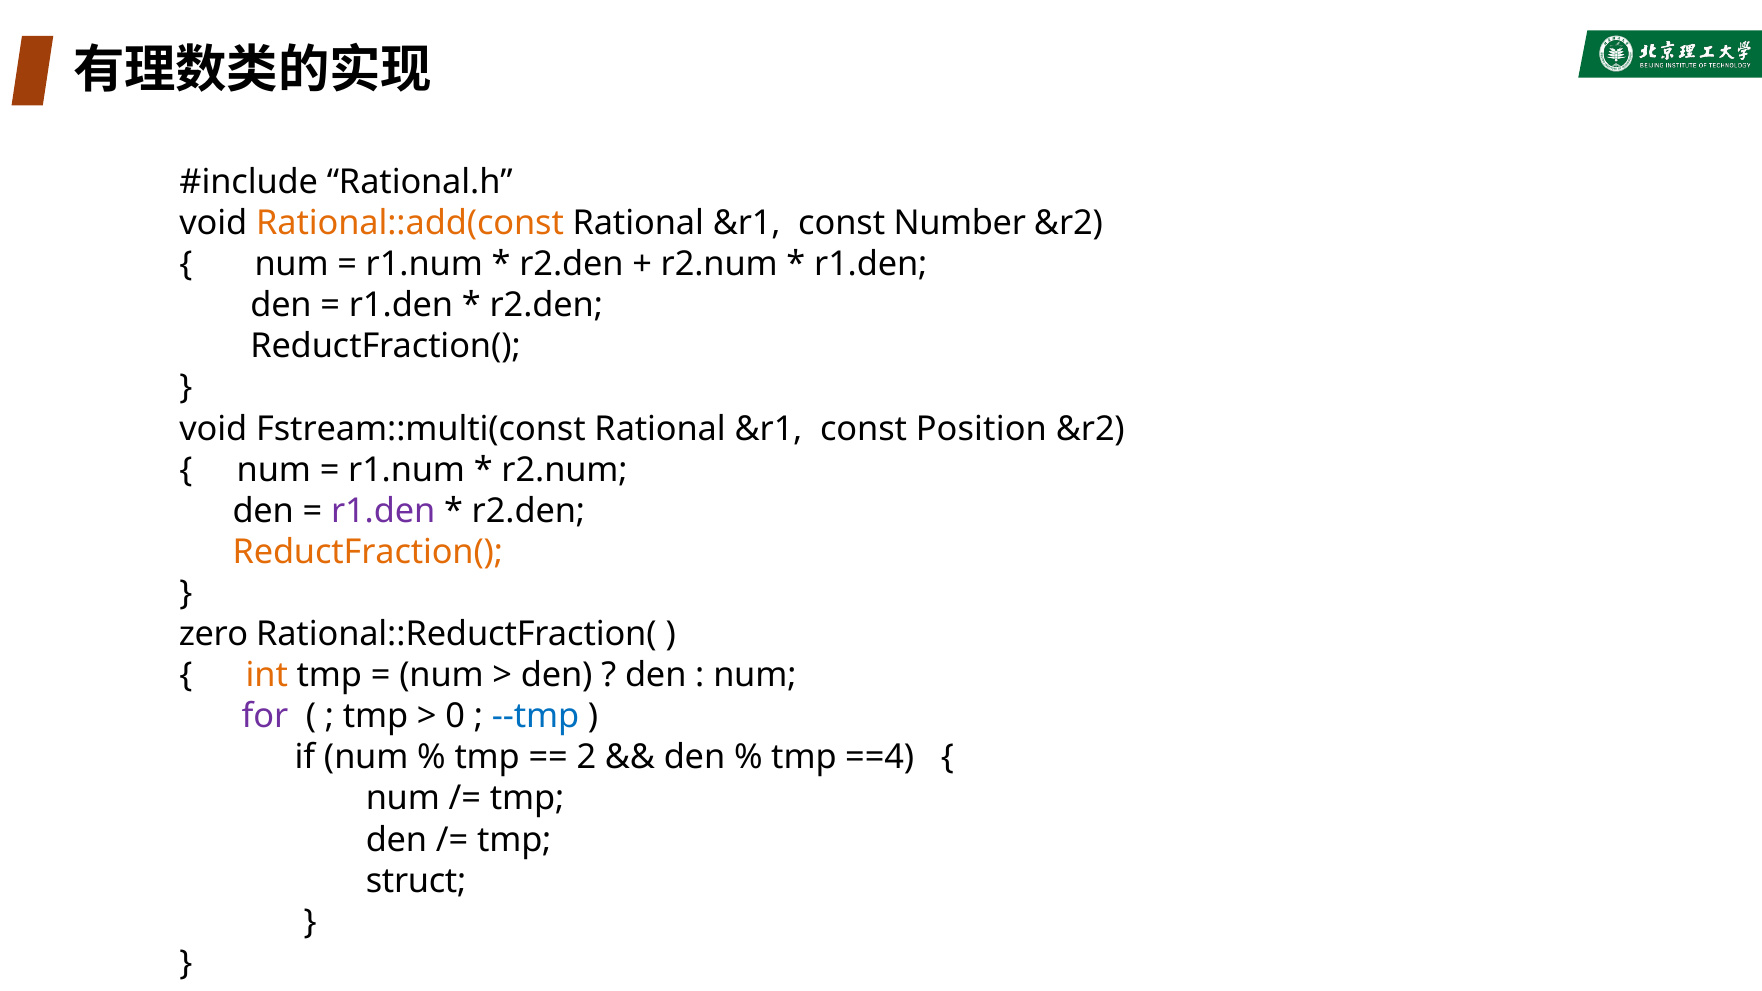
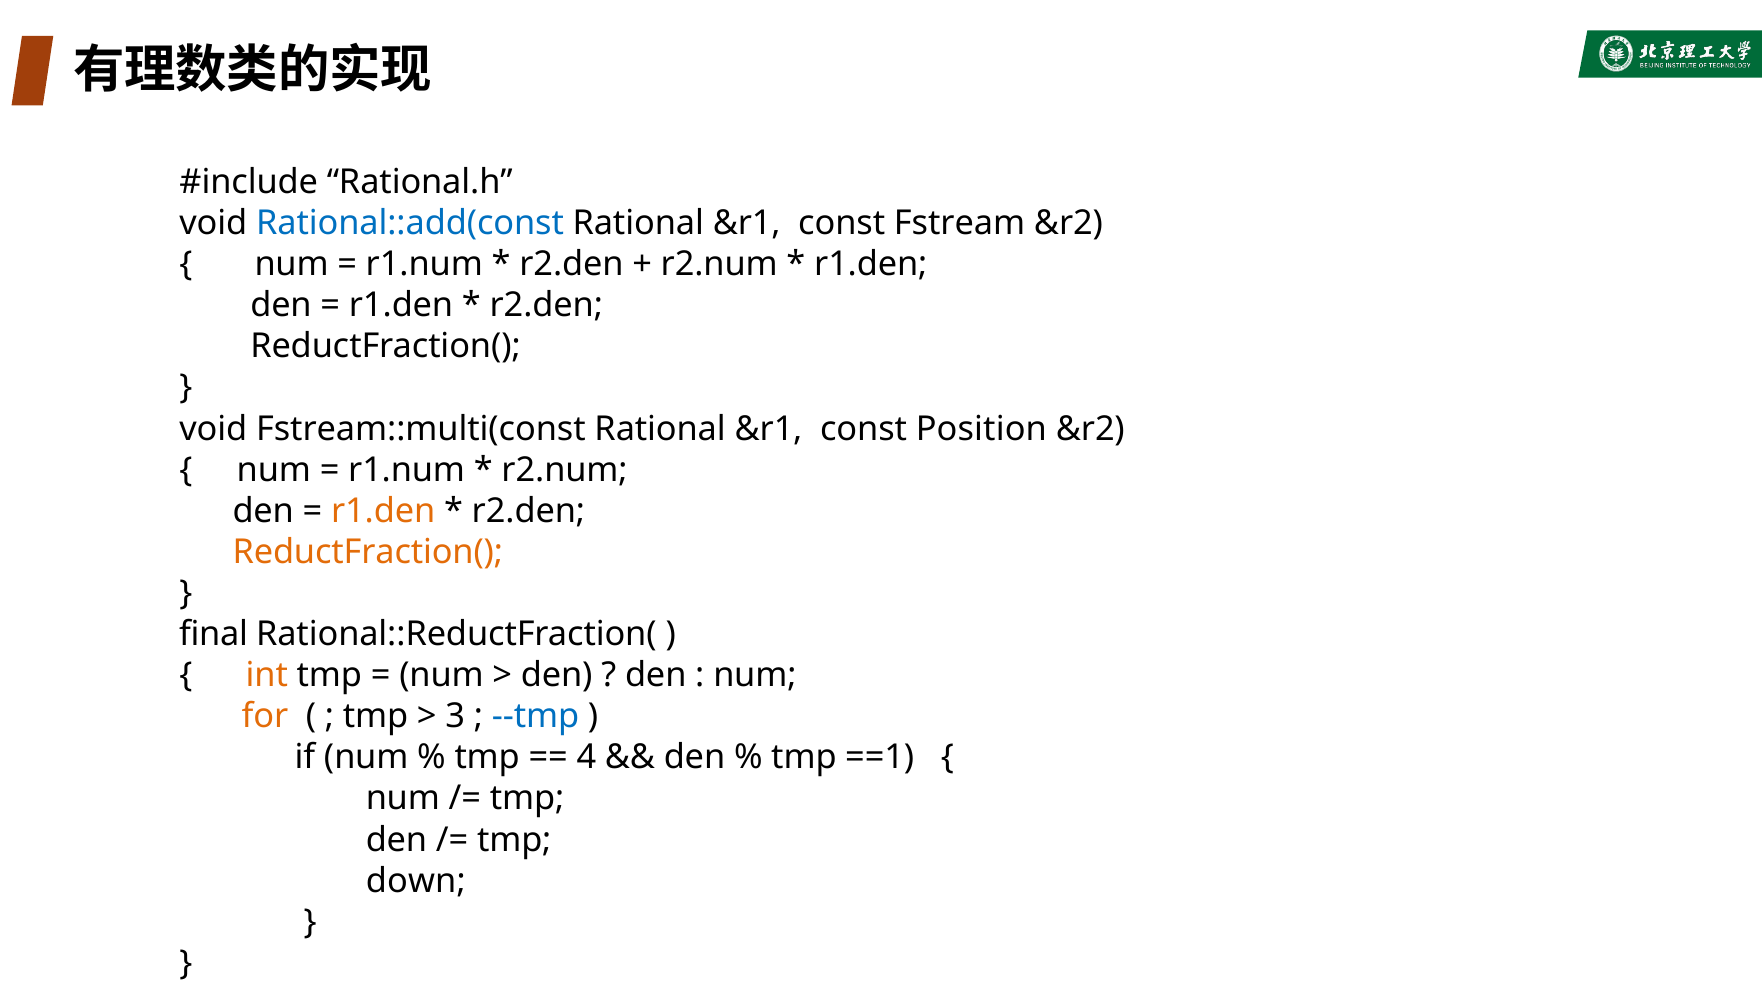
Rational::add(const colour: orange -> blue
Number: Number -> Fstream
r1.den at (383, 511) colour: purple -> orange
zero: zero -> final
for colour: purple -> orange
0: 0 -> 3
2: 2 -> 4
==4: ==4 -> ==1
struct: struct -> down
